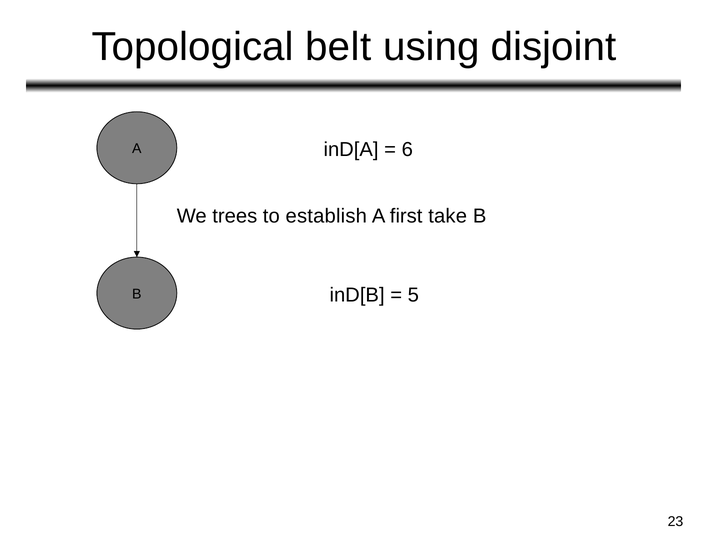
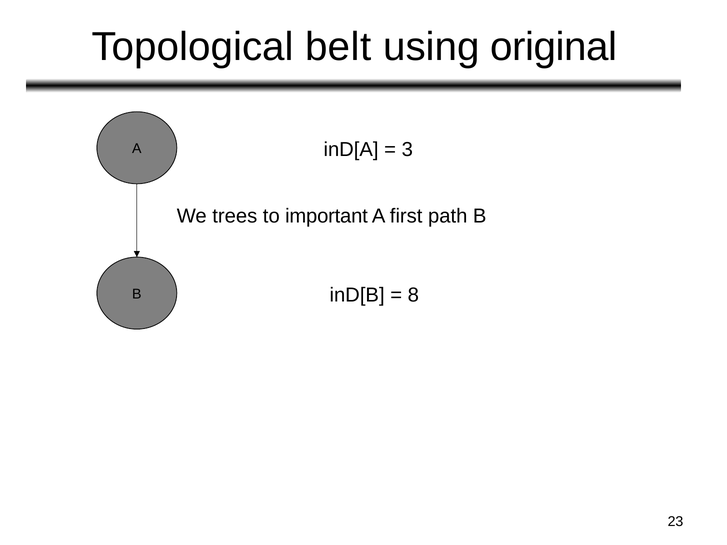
disjoint: disjoint -> original
6: 6 -> 3
establish: establish -> important
take: take -> path
5: 5 -> 8
